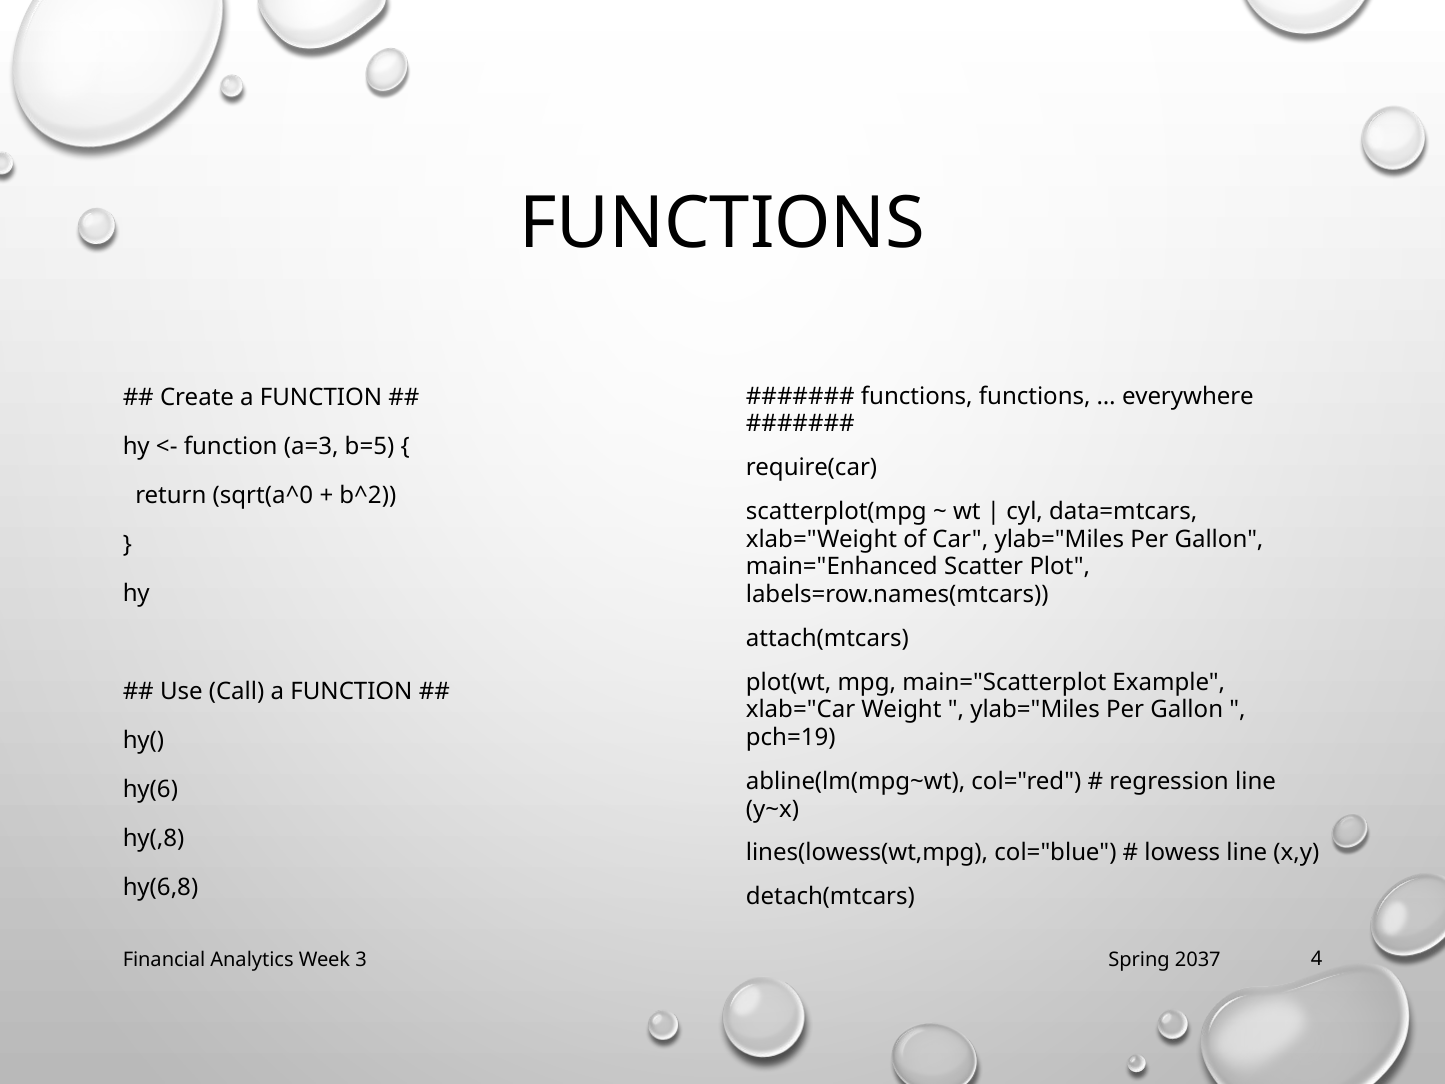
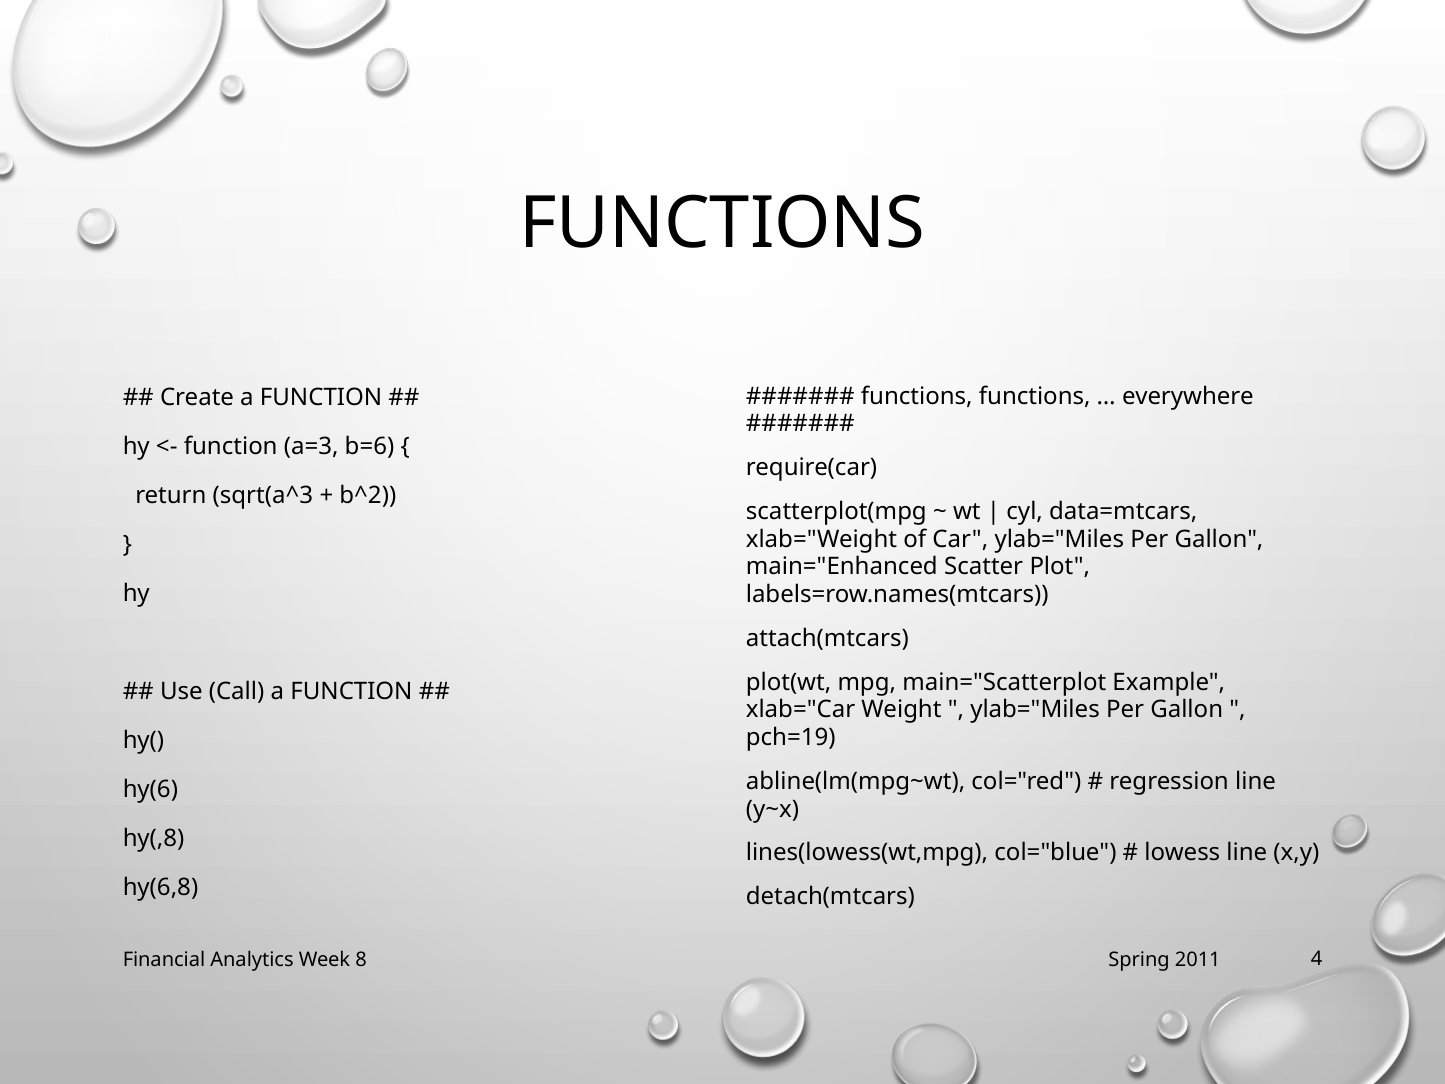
b=5: b=5 -> b=6
sqrt(a^0: sqrt(a^0 -> sqrt(a^3
3: 3 -> 8
2037: 2037 -> 2011
